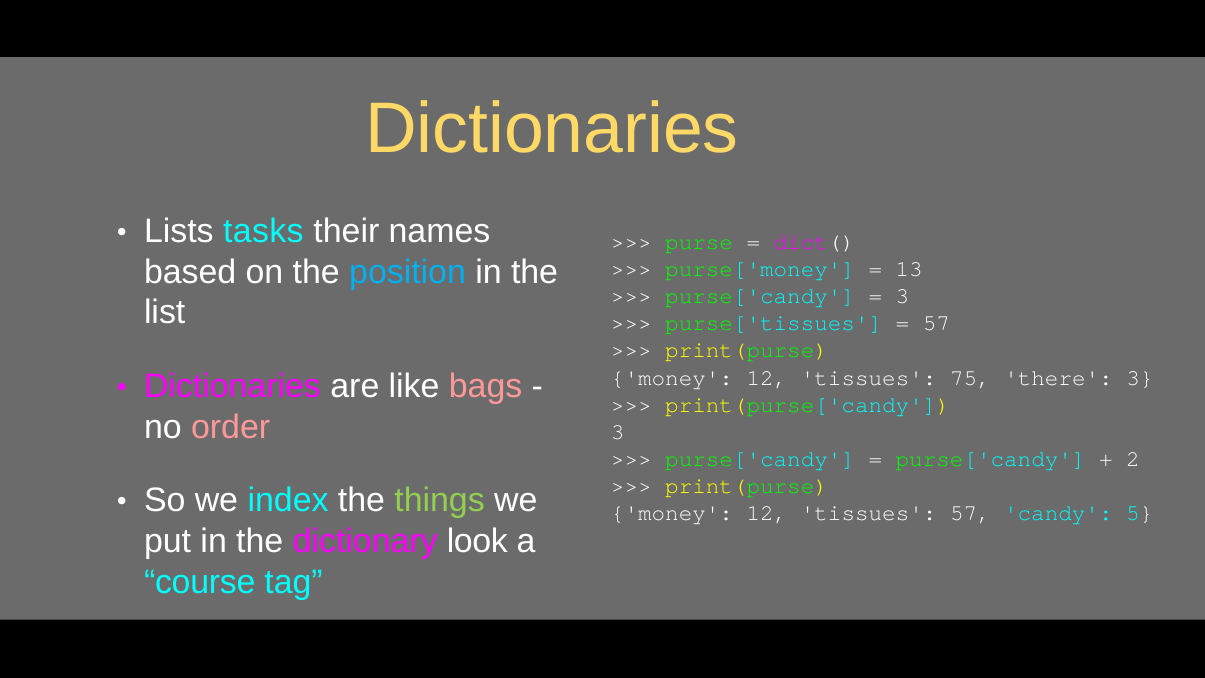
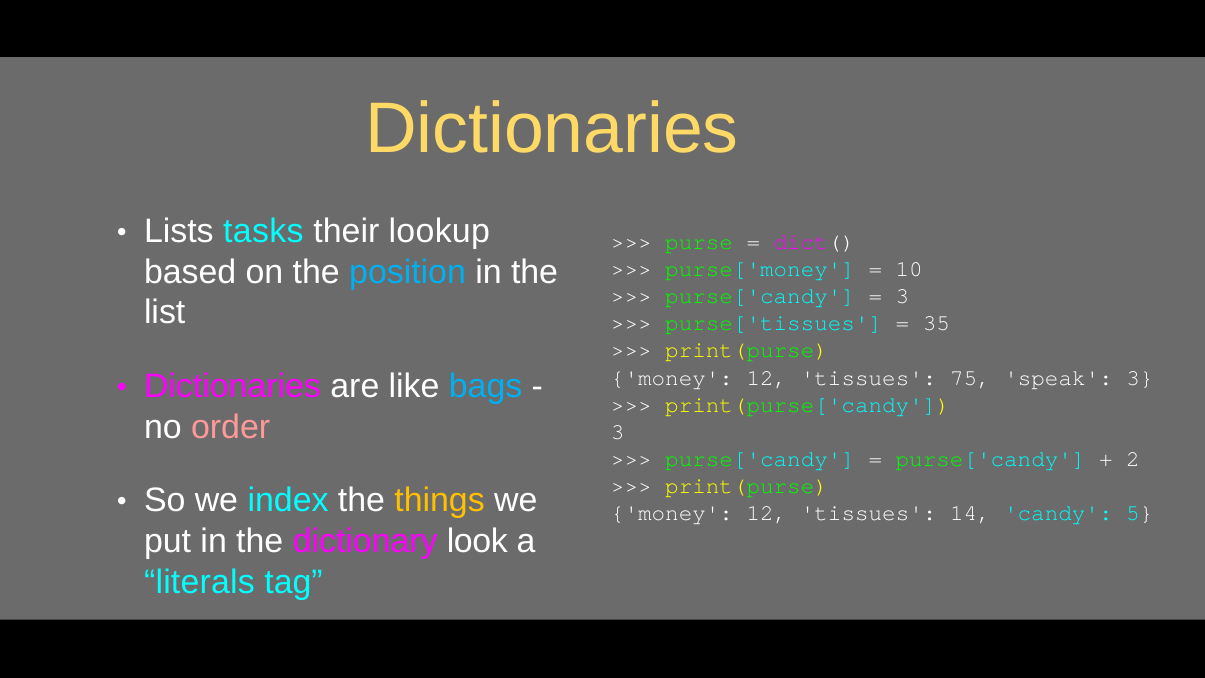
names: names -> lookup
13: 13 -> 10
57 at (936, 323): 57 -> 35
there: there -> speak
bags colour: pink -> light blue
things colour: light green -> yellow
tissues 57: 57 -> 14
course: course -> literals
